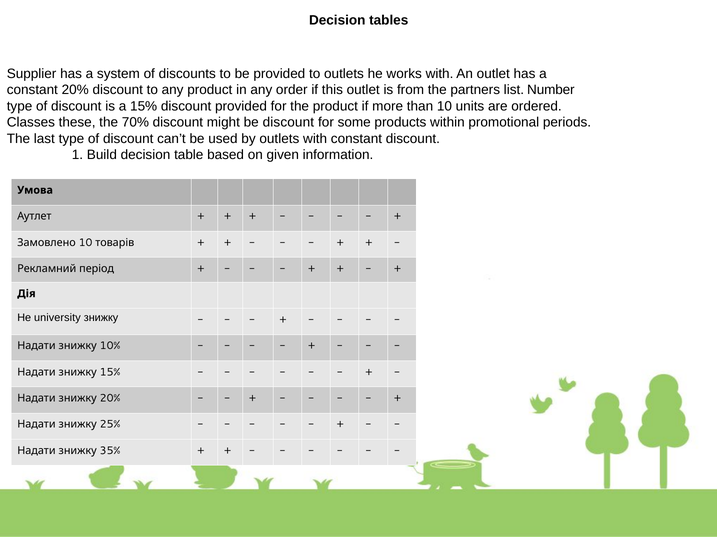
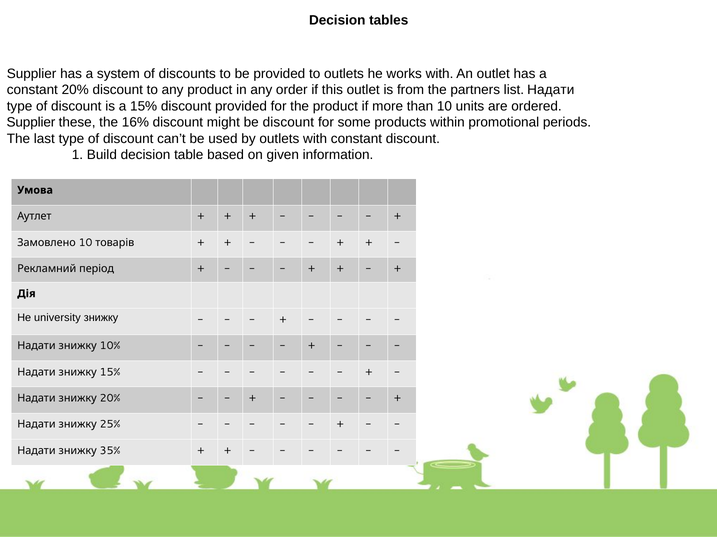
list Number: Number -> Надати
Classes at (31, 122): Classes -> Supplier
70%: 70% -> 16%
